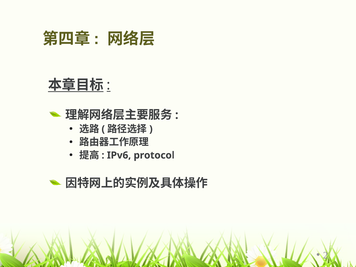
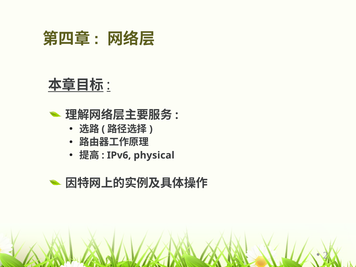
protocol: protocol -> physical
